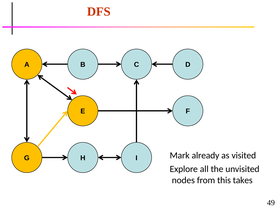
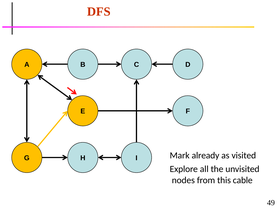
takes: takes -> cable
